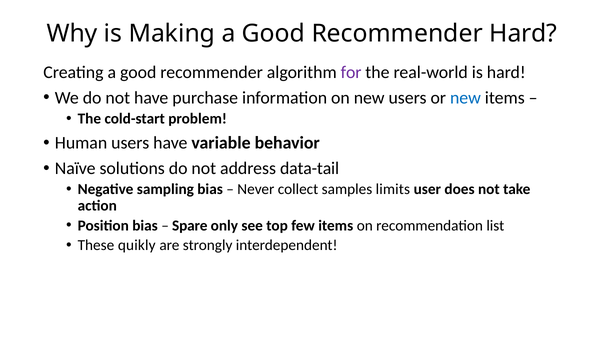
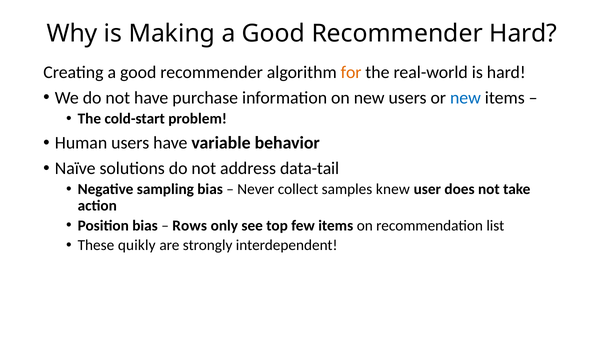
for colour: purple -> orange
limits: limits -> knew
Spare: Spare -> Rows
